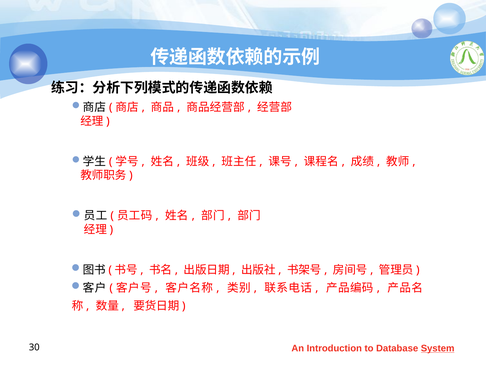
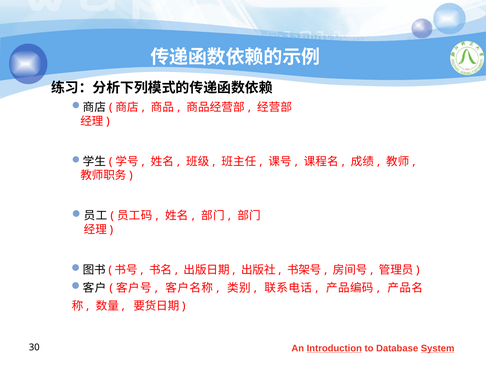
Introduction underline: none -> present
